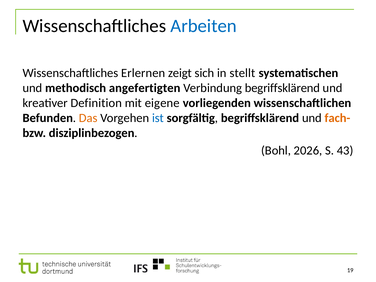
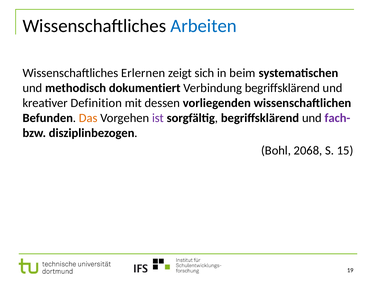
stellt: stellt -> beim
angefertigten: angefertigten -> dokumentiert
eigene: eigene -> dessen
ist colour: blue -> purple
fach- colour: orange -> purple
2026: 2026 -> 2068
43: 43 -> 15
